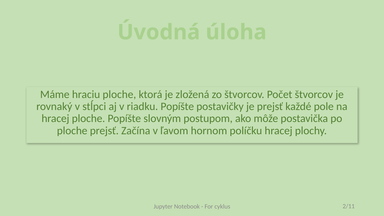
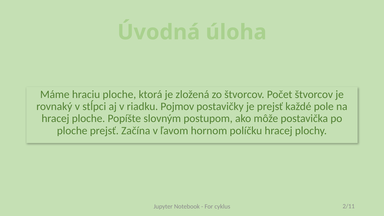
riadku Popíšte: Popíšte -> Pojmov
